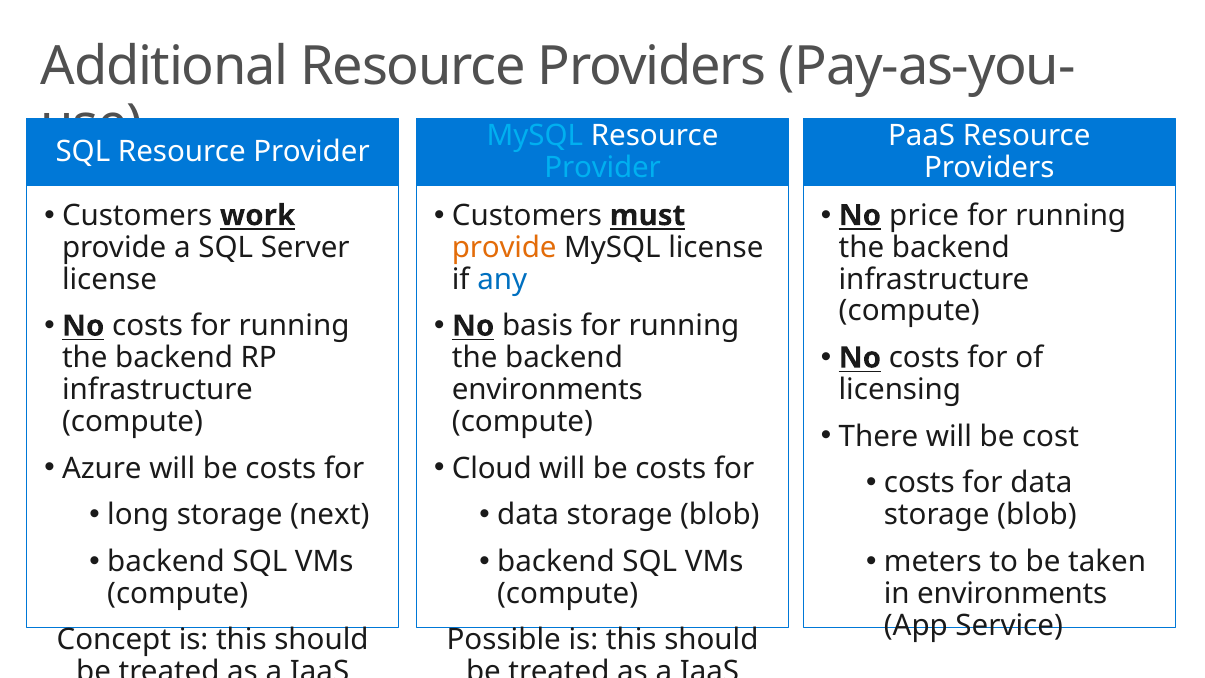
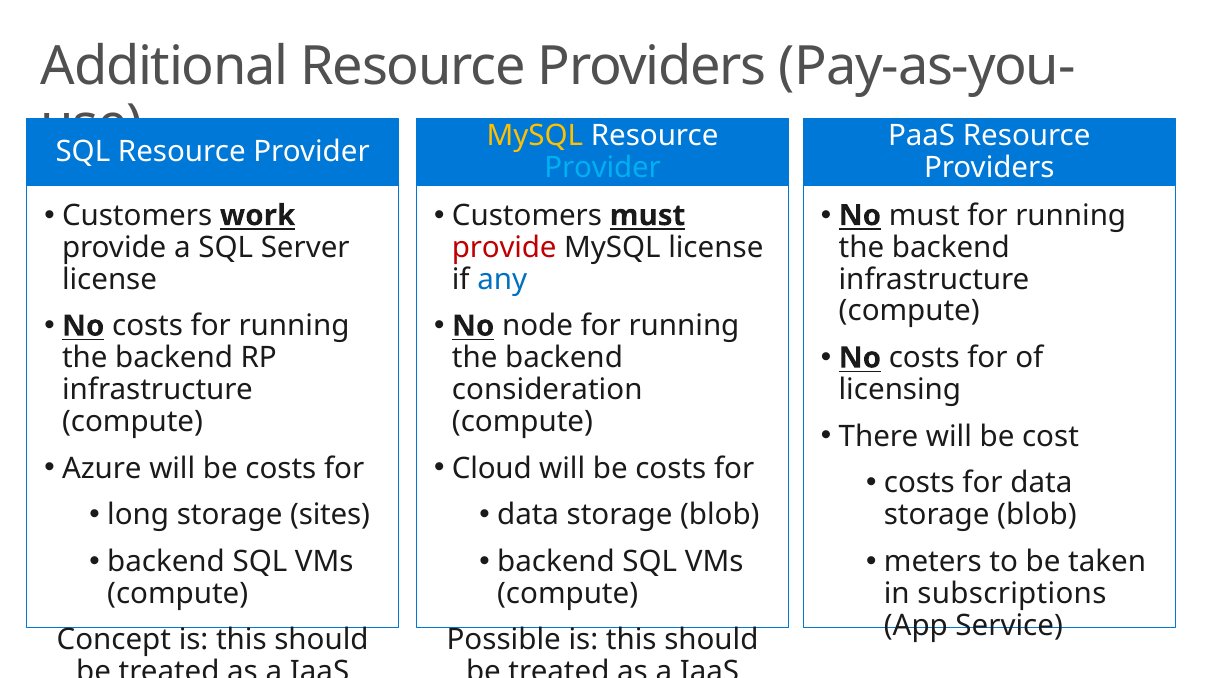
MySQL at (535, 136) colour: light blue -> yellow
No price: price -> must
provide at (504, 247) colour: orange -> red
basis: basis -> node
environments at (547, 390): environments -> consideration
next: next -> sites
in environments: environments -> subscriptions
